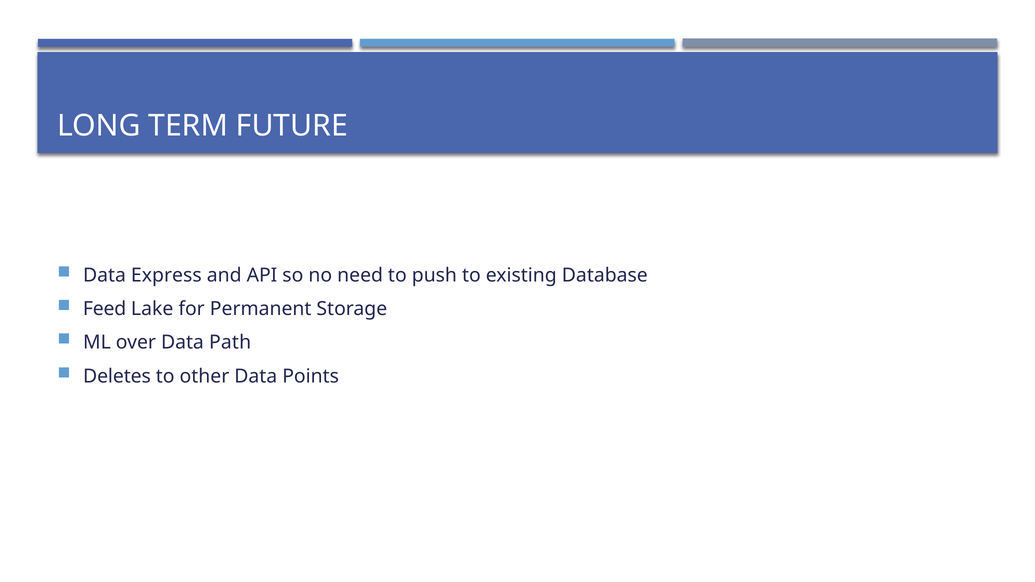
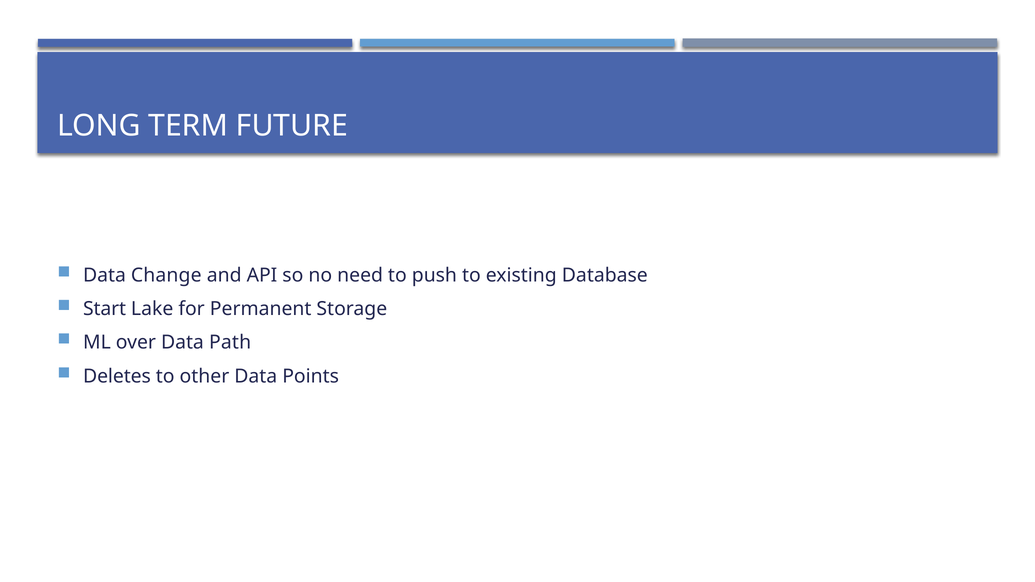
Express: Express -> Change
Feed: Feed -> Start
